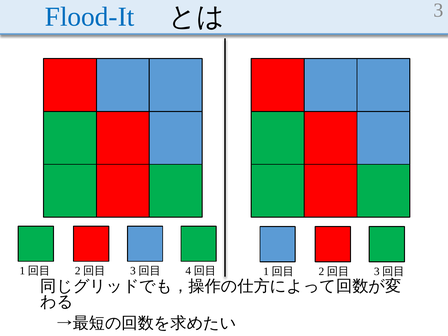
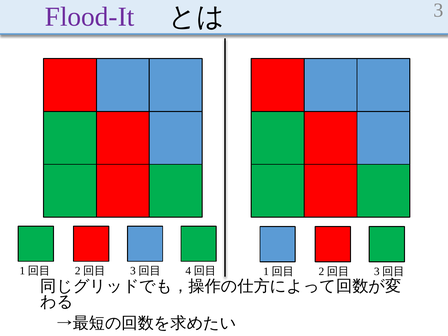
Flood-It colour: blue -> purple
